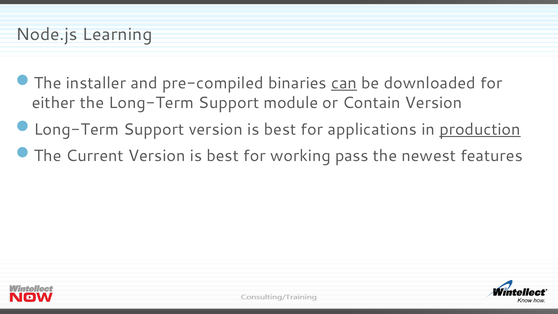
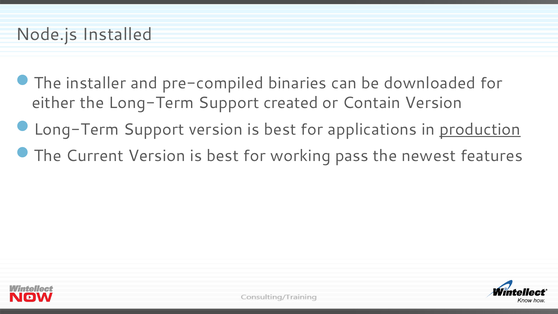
Learning: Learning -> Installed
can underline: present -> none
module: module -> created
